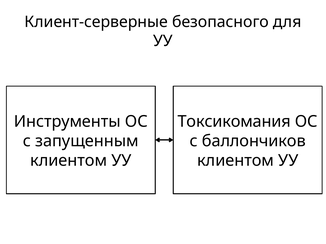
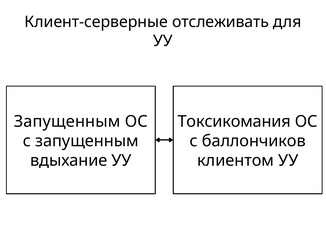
безопасного: безопасного -> отслеживать
Инструменты at (67, 122): Инструменты -> Запущенным
клиентом at (69, 161): клиентом -> вдыхание
